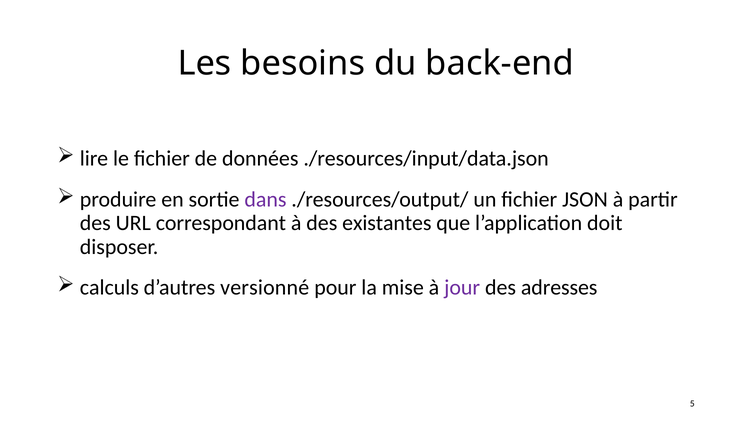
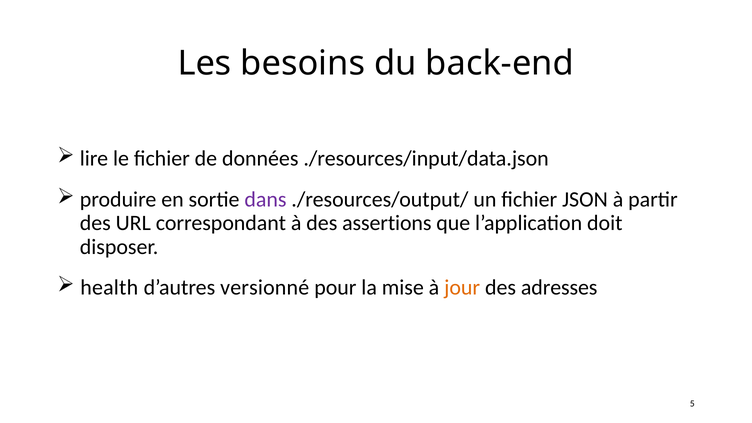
existantes: existantes -> assertions
calculs: calculs -> health
jour colour: purple -> orange
